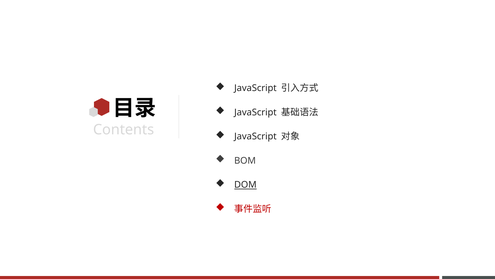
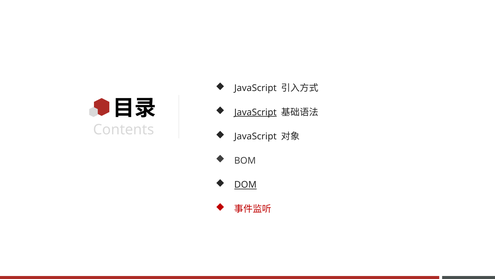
JavaScript at (255, 112) underline: none -> present
